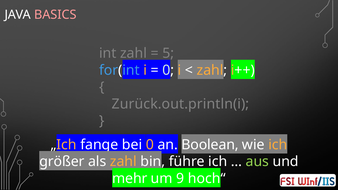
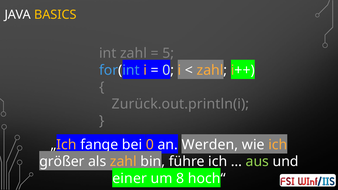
BASICS colour: pink -> yellow
Boolean: Boolean -> Werden
mehr: mehr -> einer
9: 9 -> 8
